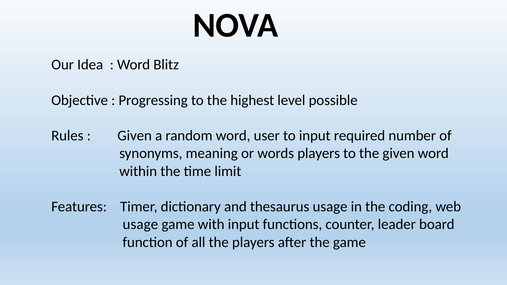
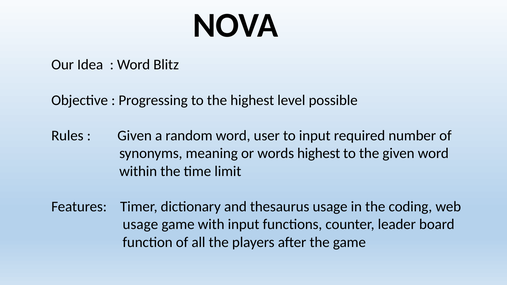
words players: players -> highest
